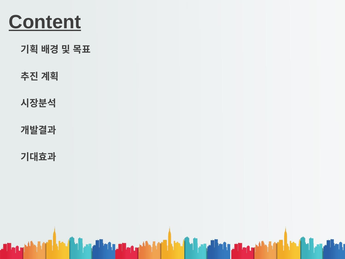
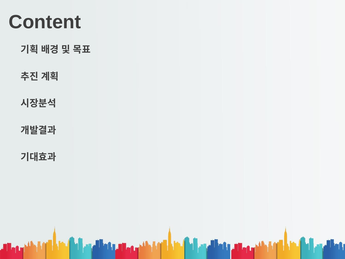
Content underline: present -> none
